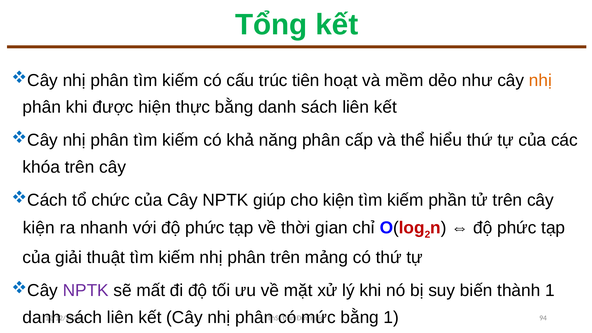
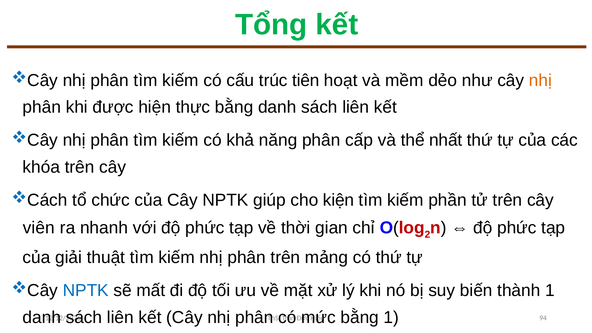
hiểu: hiểu -> nhất
kiện at (39, 228): kiện -> viên
NPTK at (86, 291) colour: purple -> blue
